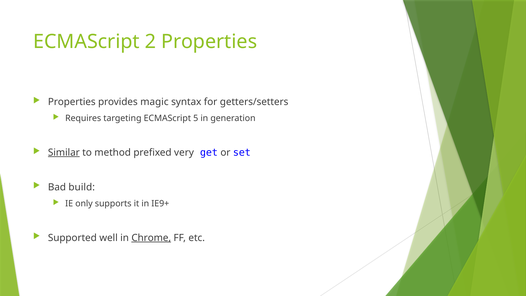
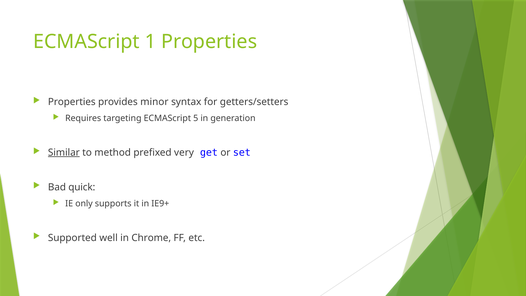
2: 2 -> 1
magic: magic -> minor
build: build -> quick
Chrome underline: present -> none
